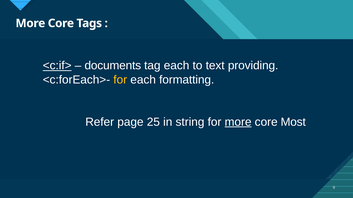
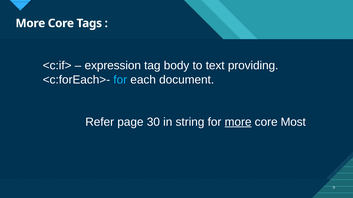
<c:if> underline: present -> none
documents: documents -> expression
tag each: each -> body
for at (120, 80) colour: yellow -> light blue
formatting: formatting -> document
25: 25 -> 30
